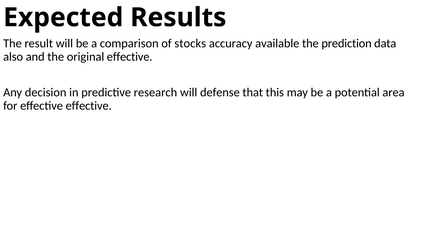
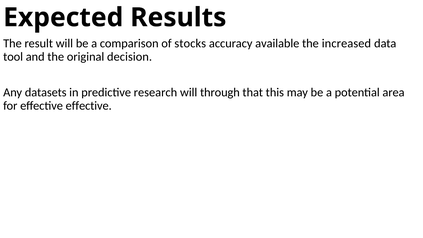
prediction: prediction -> increased
also: also -> tool
original effective: effective -> decision
decision: decision -> datasets
defense: defense -> through
